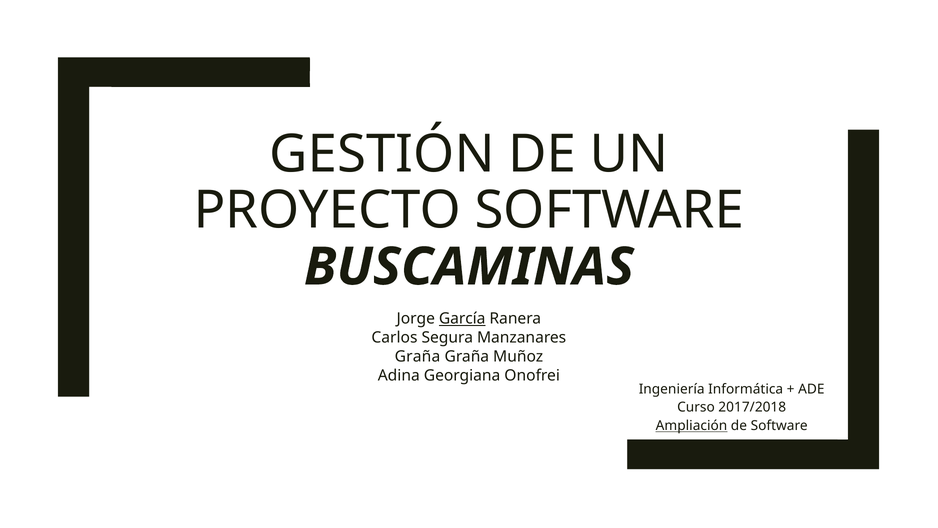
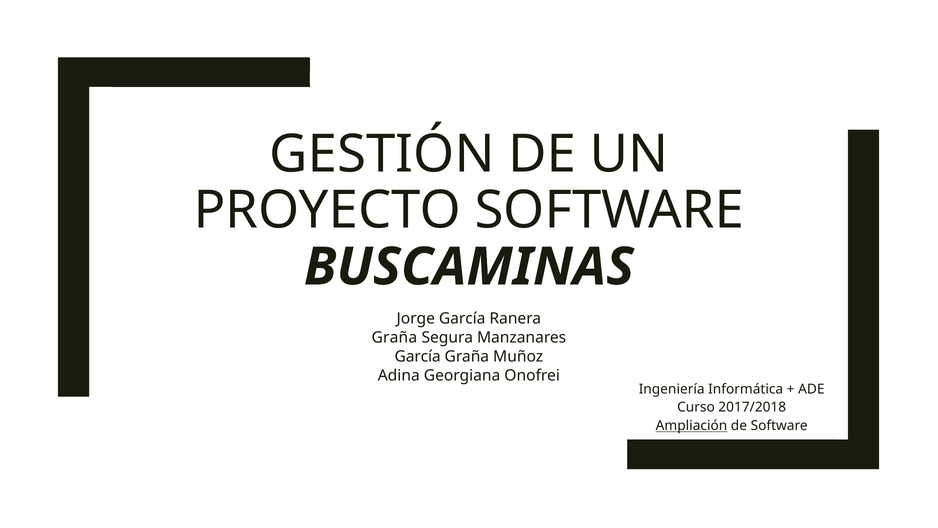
García at (462, 319) underline: present -> none
Carlos at (394, 337): Carlos -> Graña
Graña at (418, 356): Graña -> García
